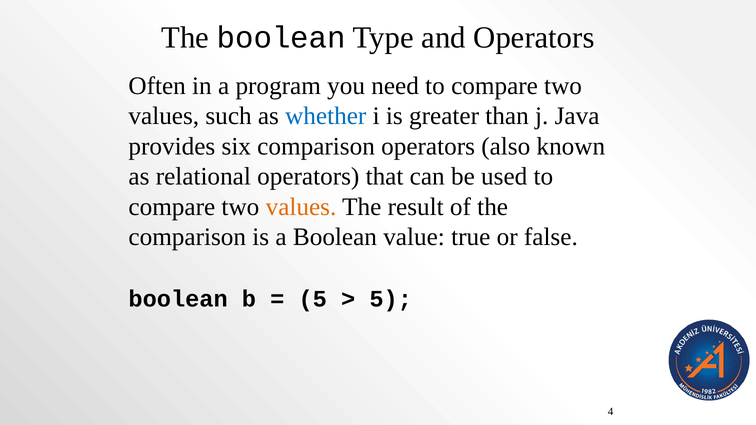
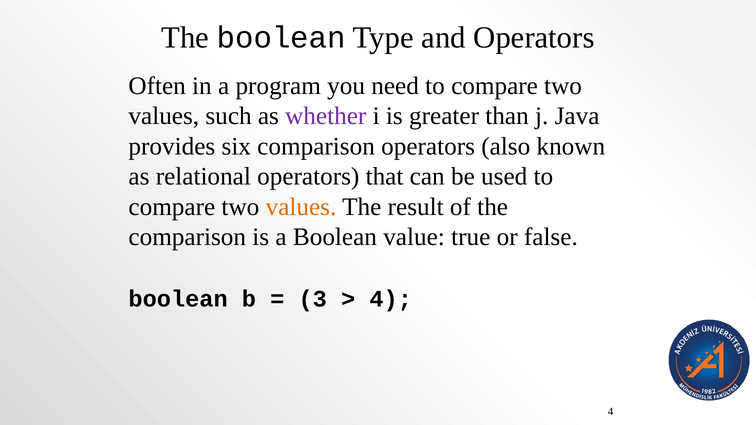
whether colour: blue -> purple
5 at (313, 299): 5 -> 3
5 at (391, 299): 5 -> 4
